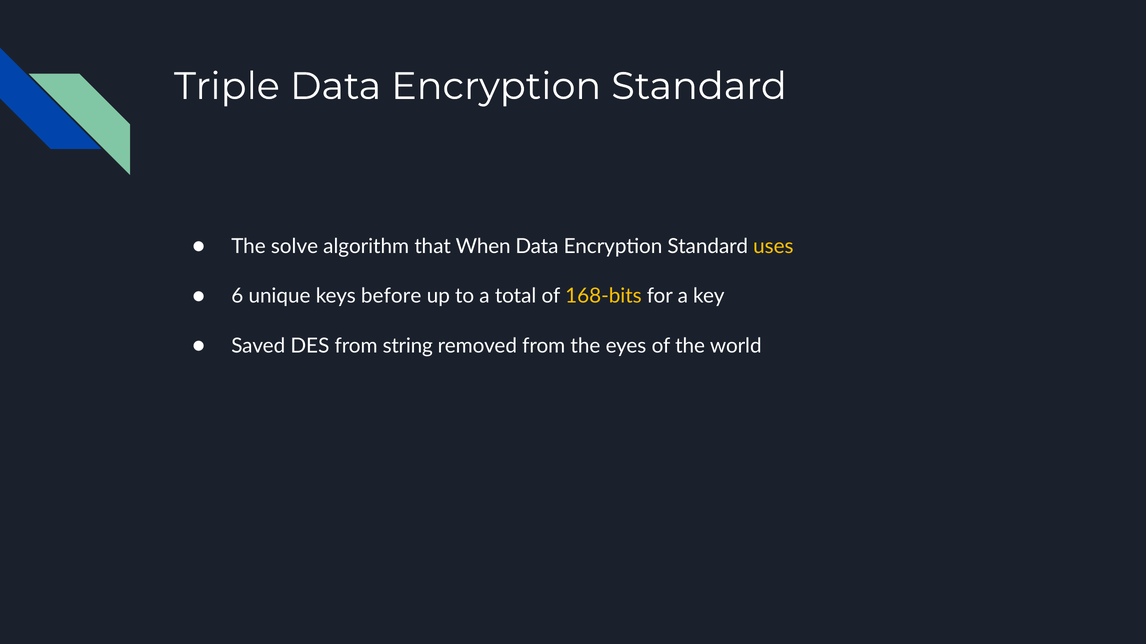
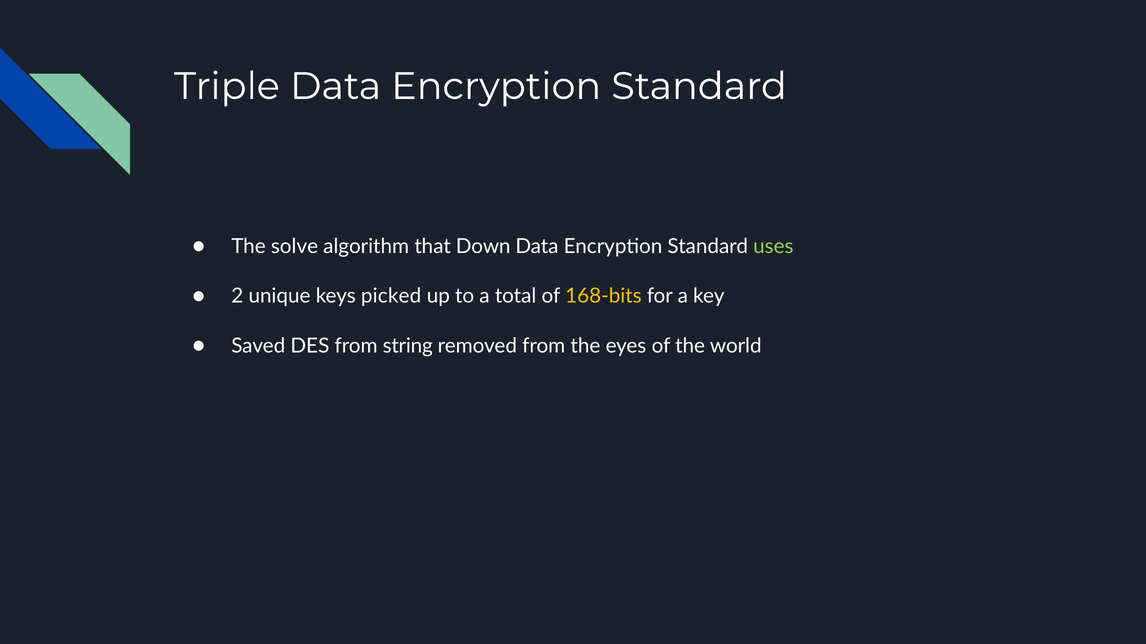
When: When -> Down
uses colour: yellow -> light green
6: 6 -> 2
before: before -> picked
